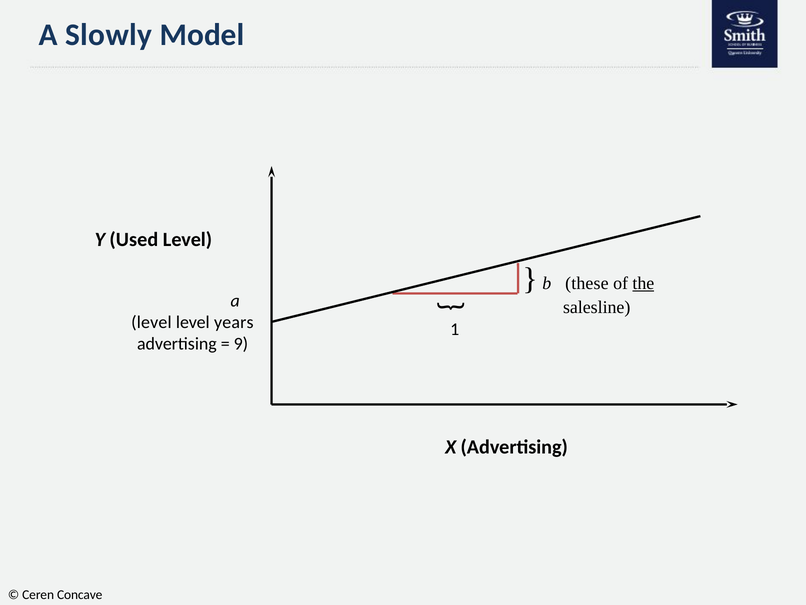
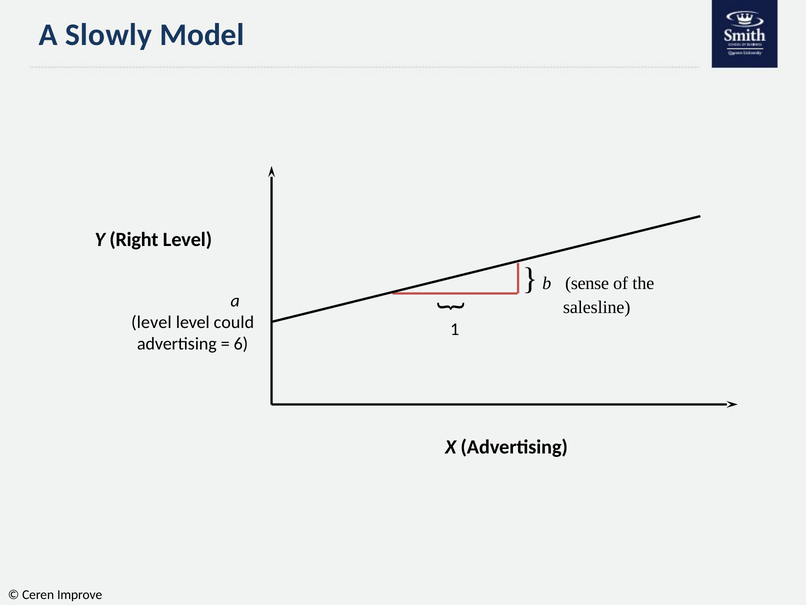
Used: Used -> Right
these: these -> sense
the underline: present -> none
years: years -> could
9: 9 -> 6
Concave: Concave -> Improve
